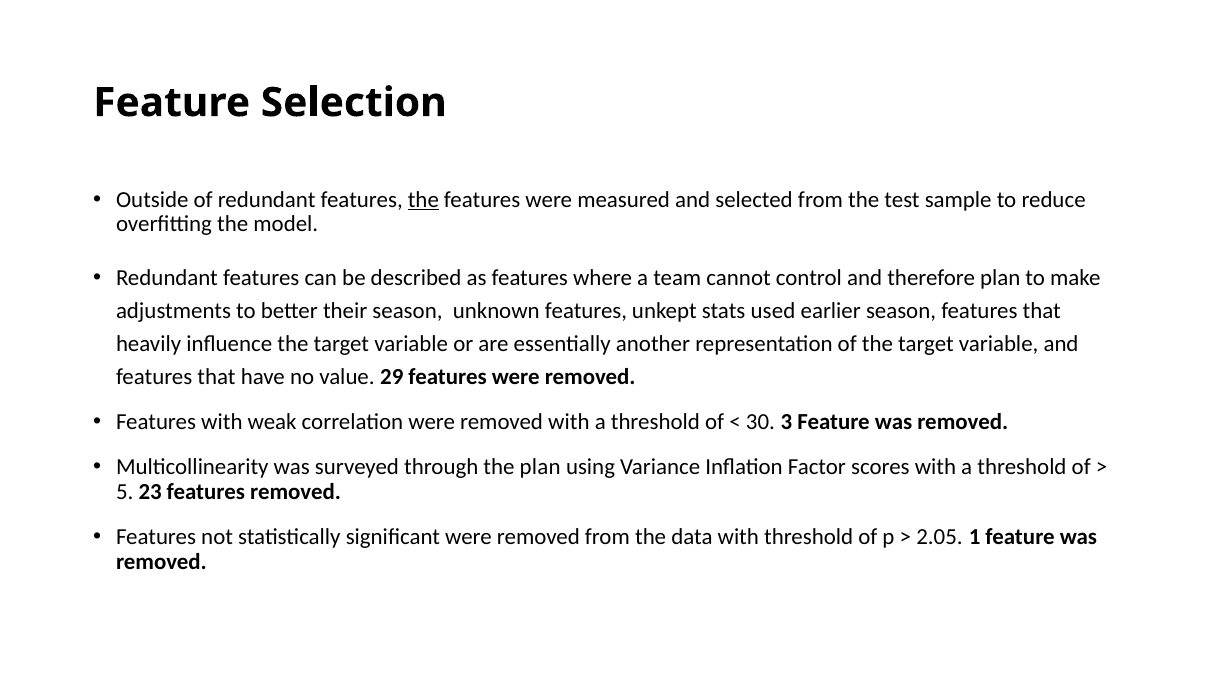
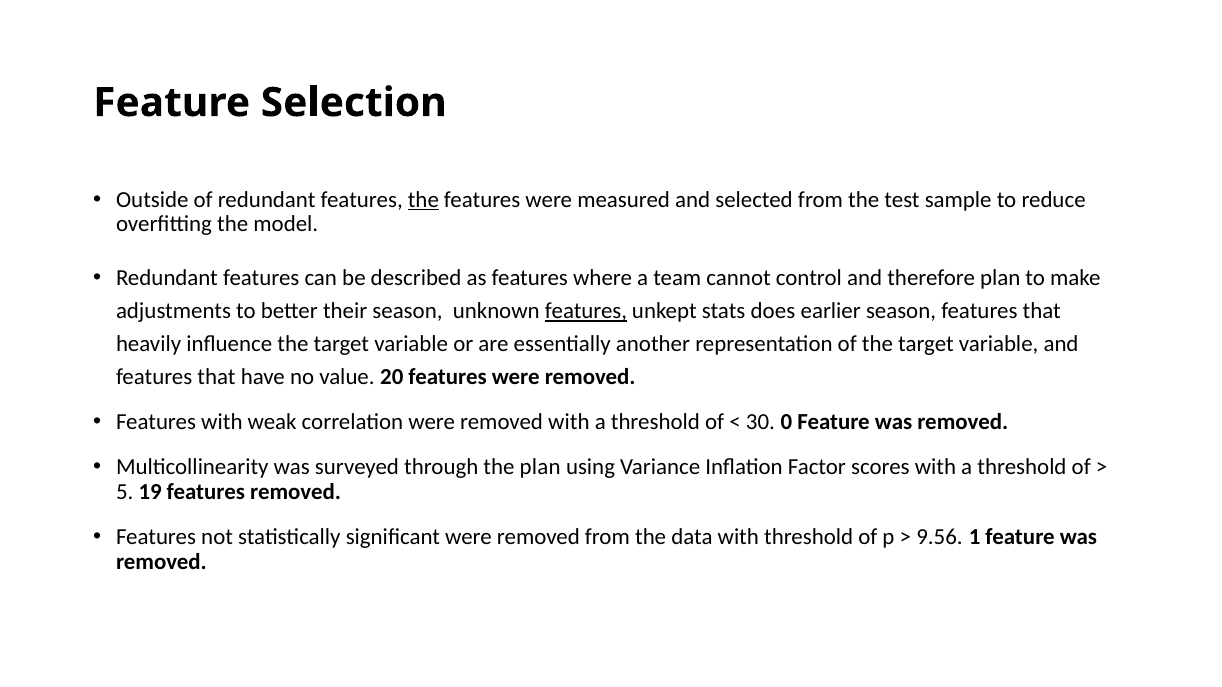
features at (586, 311) underline: none -> present
used: used -> does
29: 29 -> 20
3: 3 -> 0
23: 23 -> 19
2.05: 2.05 -> 9.56
